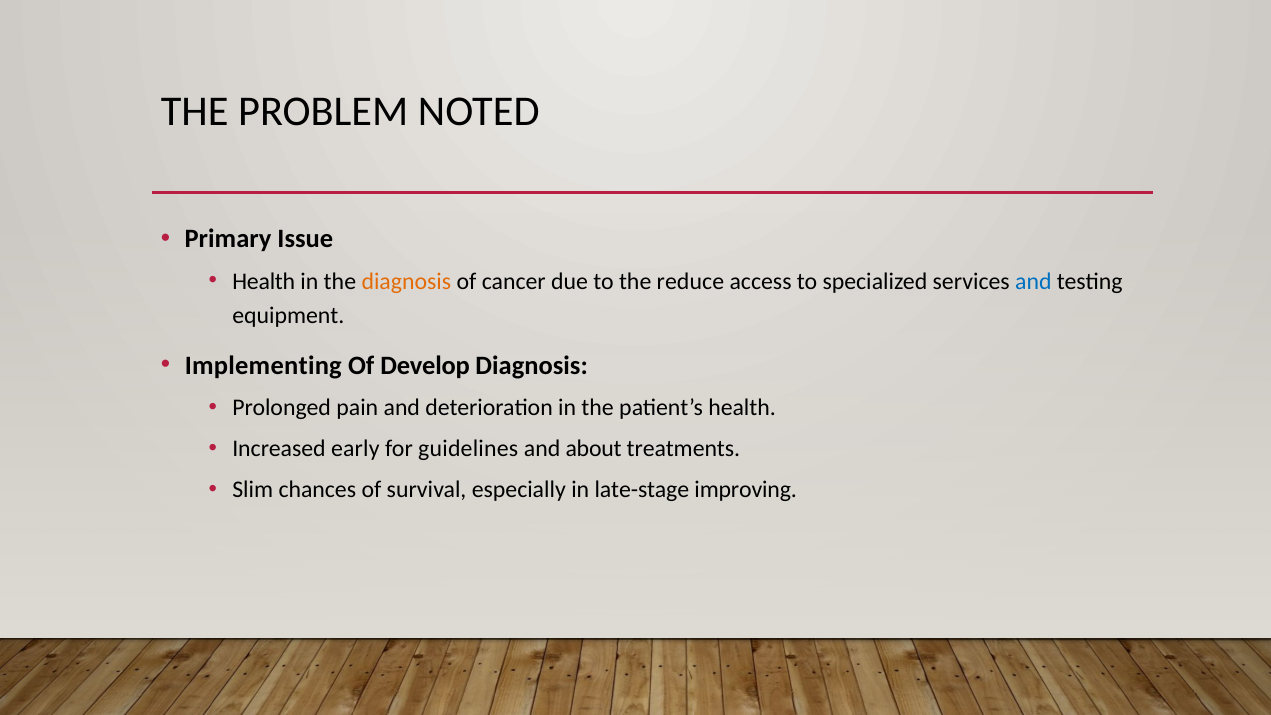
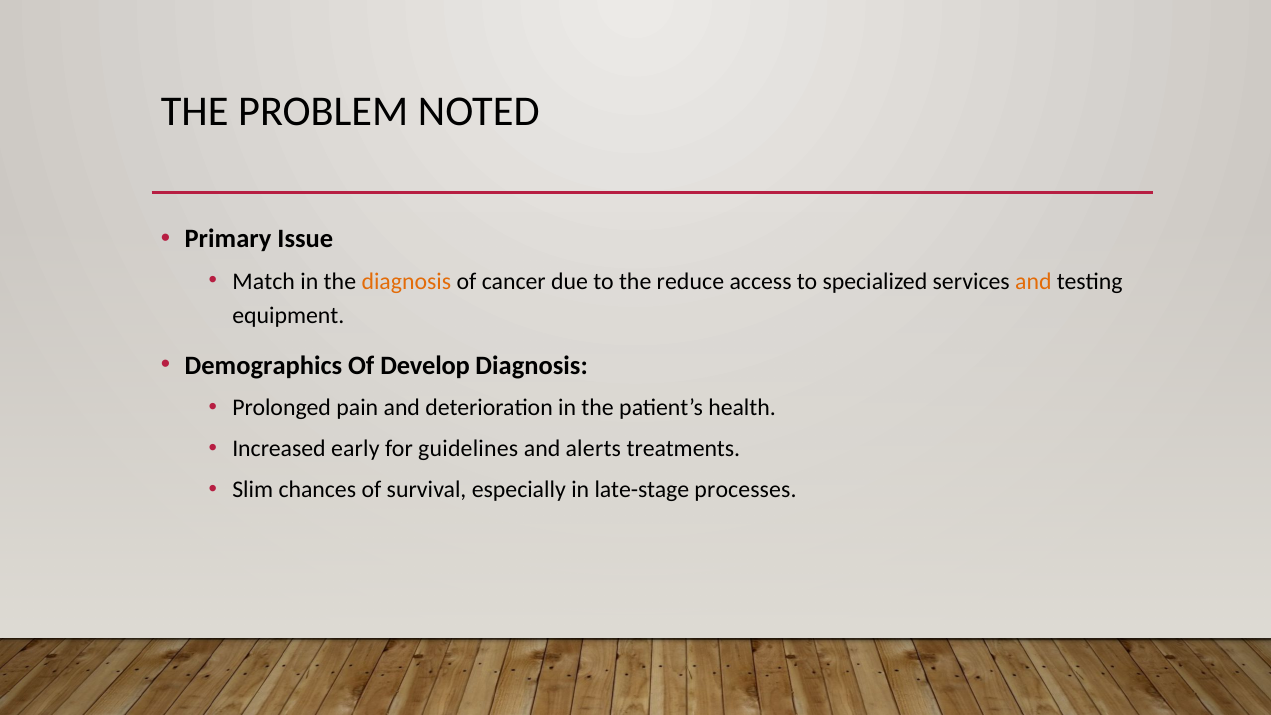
Health at (264, 281): Health -> Match
and at (1033, 281) colour: blue -> orange
Implementing: Implementing -> Demographics
about: about -> alerts
improving: improving -> processes
